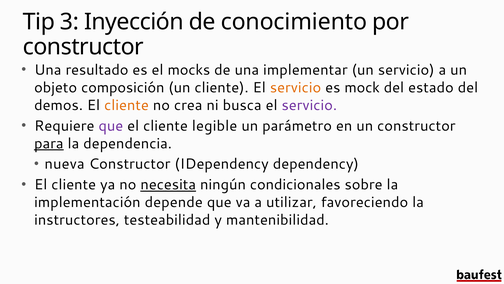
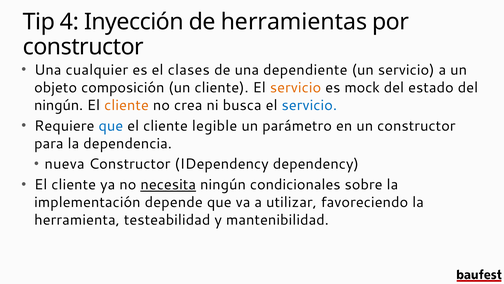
3: 3 -> 4
conocimiento: conocimiento -> herramientas
resultado: resultado -> cualquier
mocks: mocks -> clases
implementar: implementar -> dependiente
demos at (59, 105): demos -> ningún
servicio at (309, 105) colour: purple -> blue
que at (111, 126) colour: purple -> blue
para underline: present -> none
instructores: instructores -> herramienta
